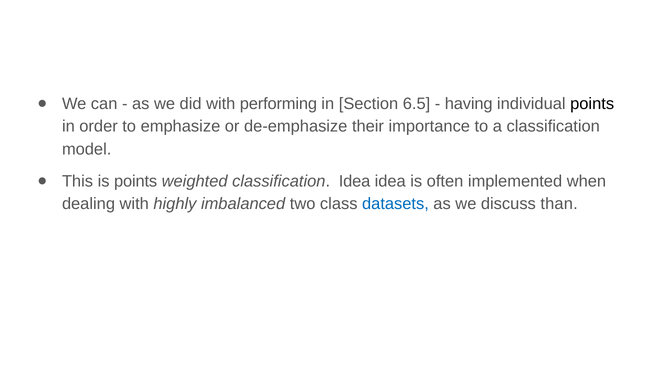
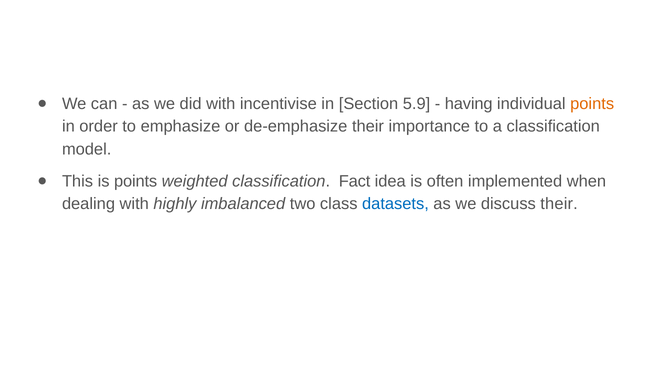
performing: performing -> incentivise
6.5: 6.5 -> 5.9
points at (592, 104) colour: black -> orange
classification Idea: Idea -> Fact
discuss than: than -> their
